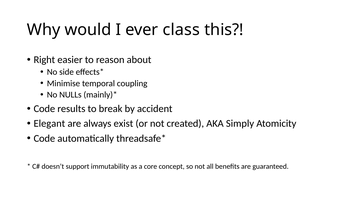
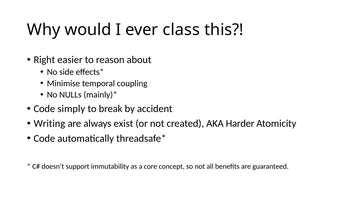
results: results -> simply
Elegant: Elegant -> Writing
Simply: Simply -> Harder
